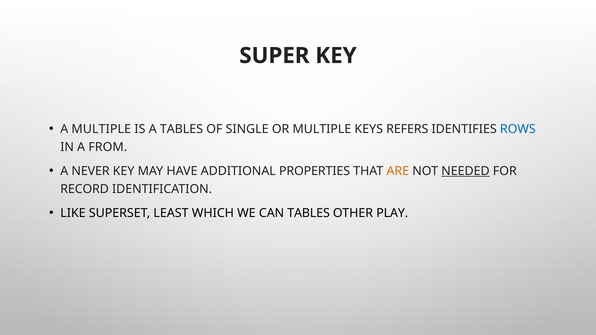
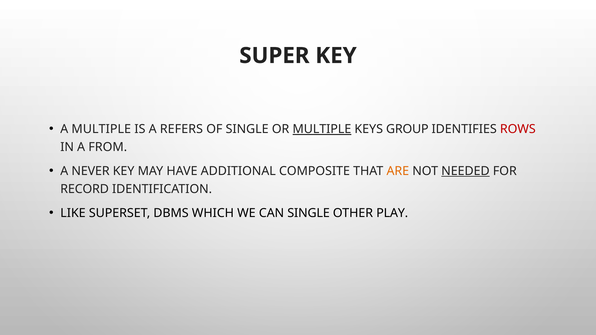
A TABLES: TABLES -> REFERS
MULTIPLE at (322, 129) underline: none -> present
REFERS: REFERS -> GROUP
ROWS colour: blue -> red
PROPERTIES: PROPERTIES -> COMPOSITE
LEAST: LEAST -> DBMS
CAN TABLES: TABLES -> SINGLE
